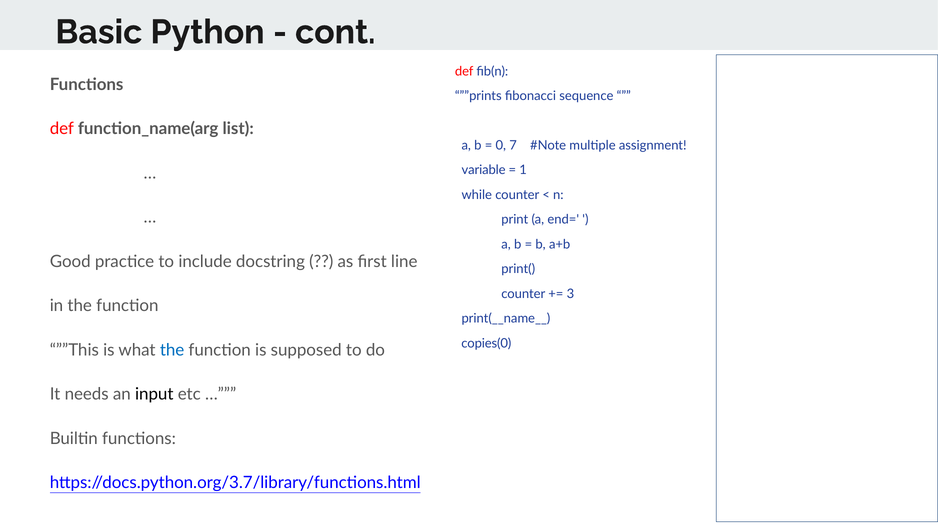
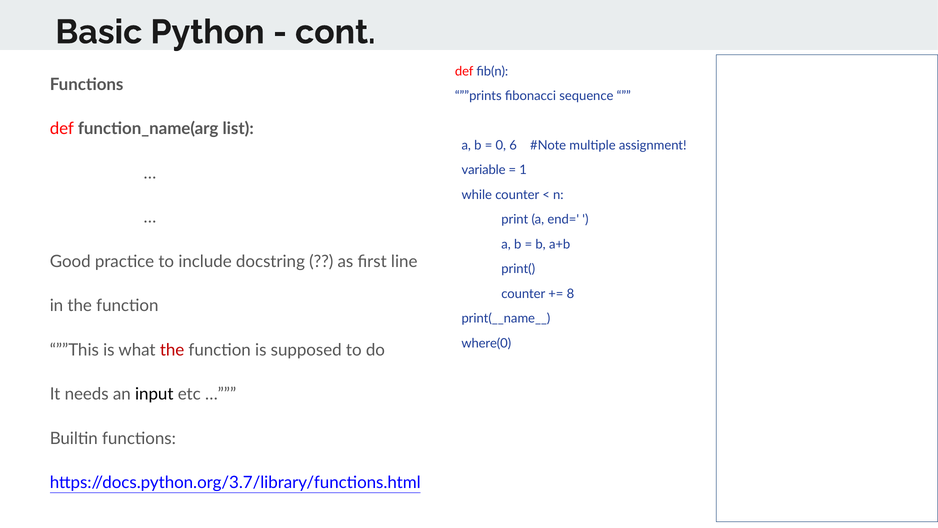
7: 7 -> 6
3: 3 -> 8
copies(0: copies(0 -> where(0
the at (172, 350) colour: blue -> red
